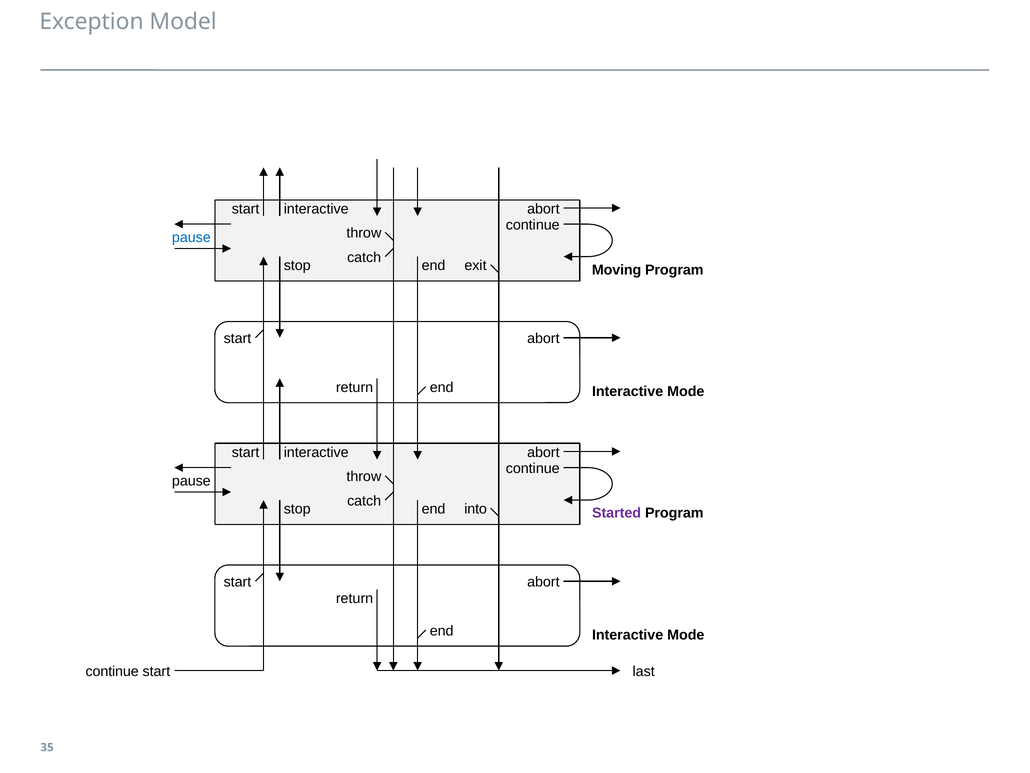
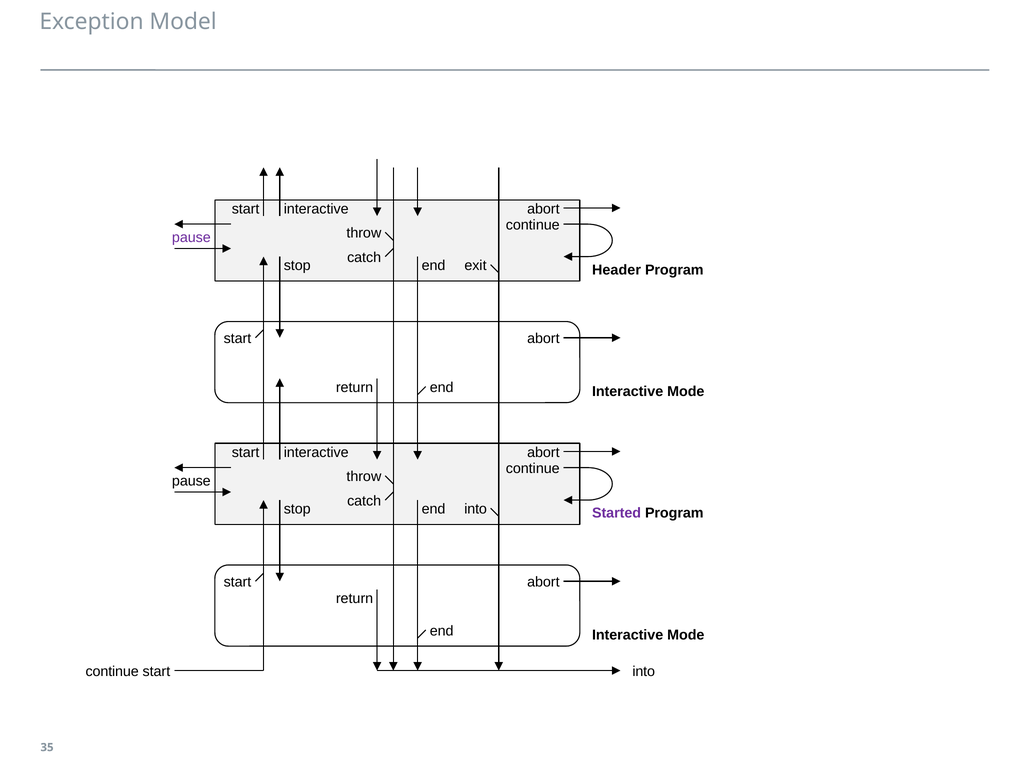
pause at (191, 237) colour: blue -> purple
Moving: Moving -> Header
last at (644, 671): last -> into
